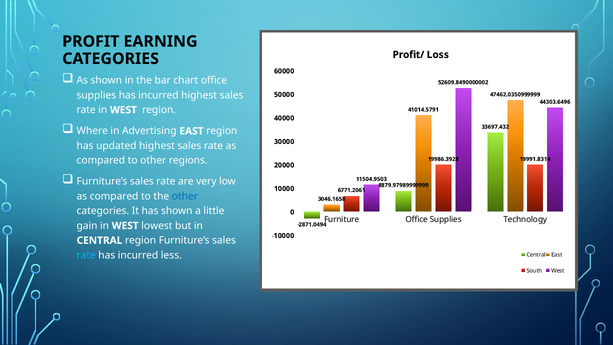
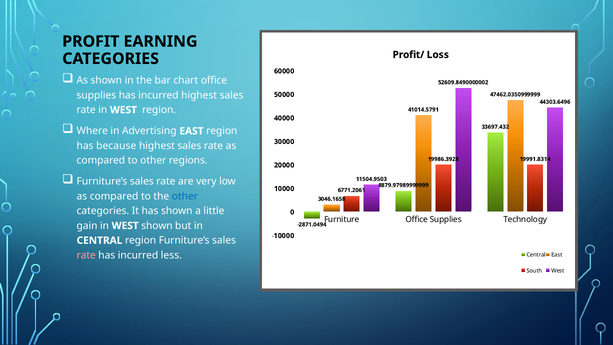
updated: updated -> because
WEST lowest: lowest -> shown
rate at (86, 255) colour: light blue -> pink
